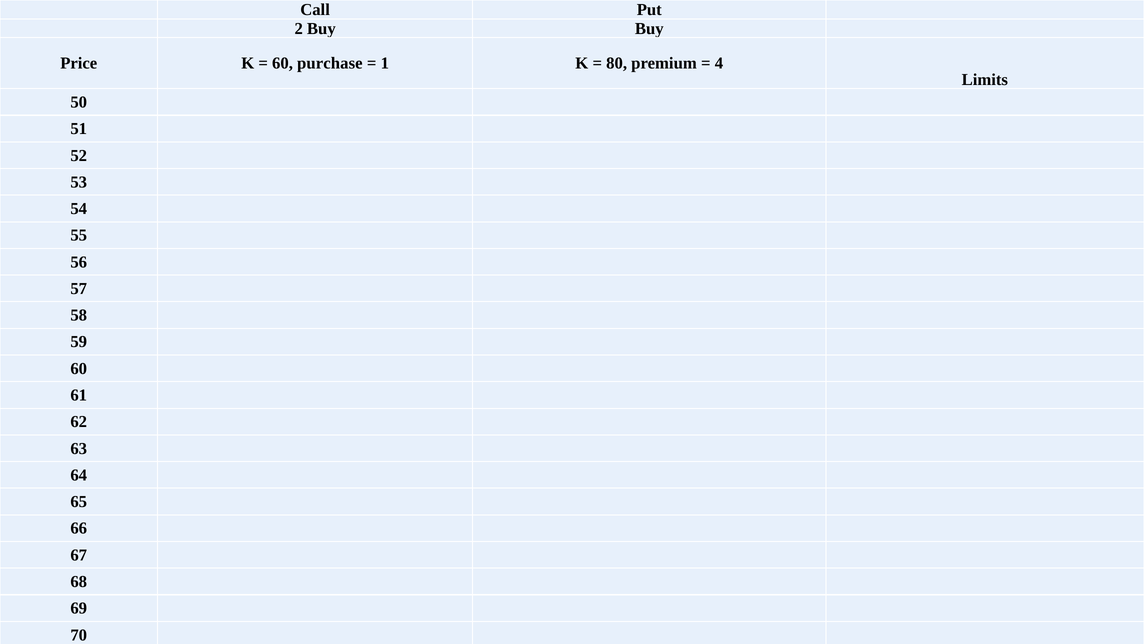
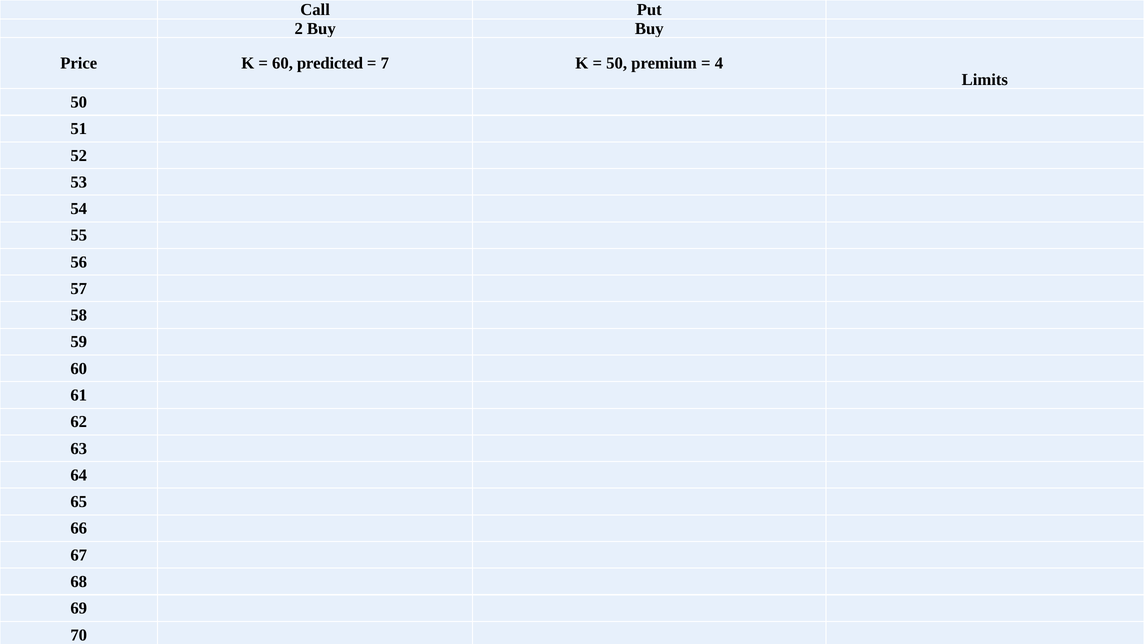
purchase: purchase -> predicted
1: 1 -> 7
80 at (617, 63): 80 -> 50
